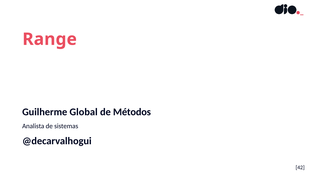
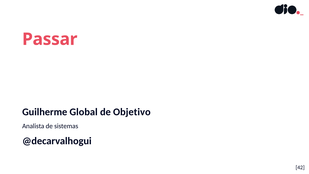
Range: Range -> Passar
Métodos: Métodos -> Objetivo
